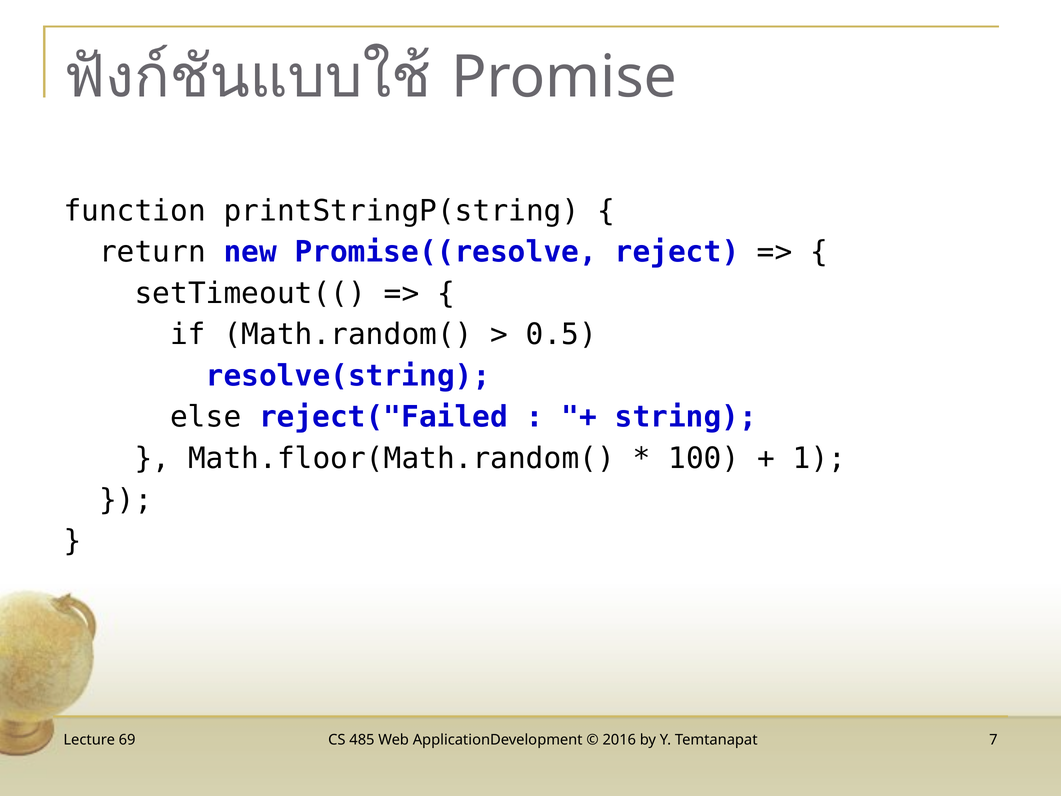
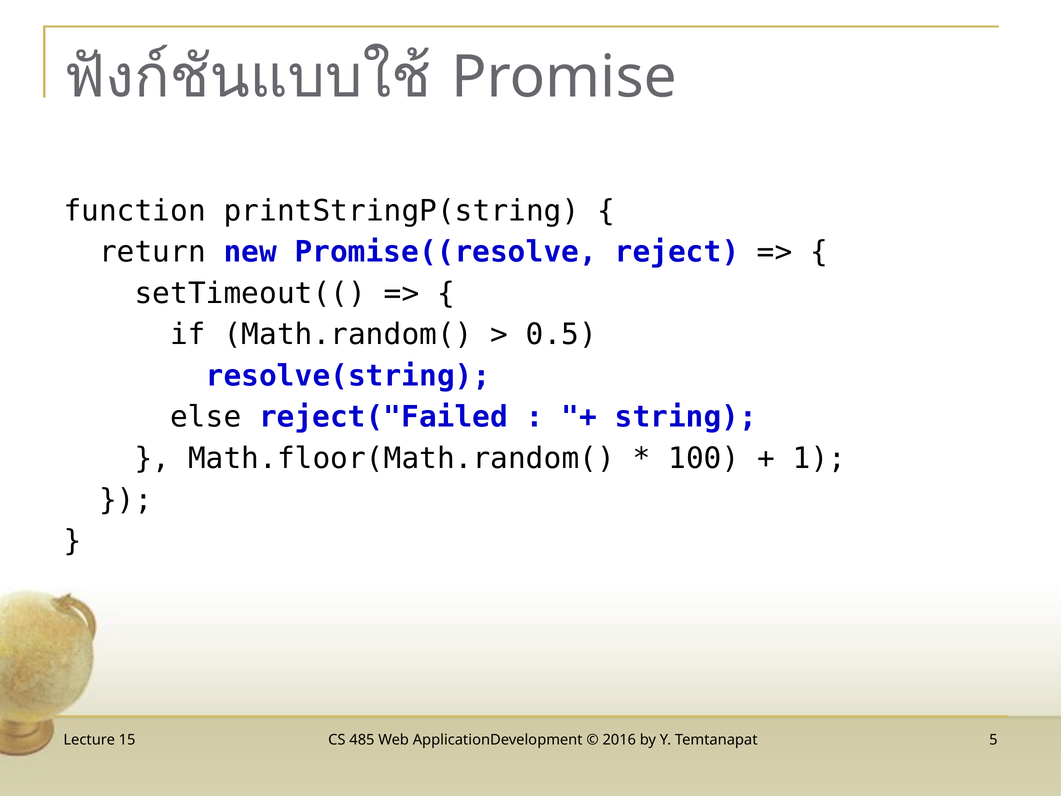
69: 69 -> 15
7: 7 -> 5
